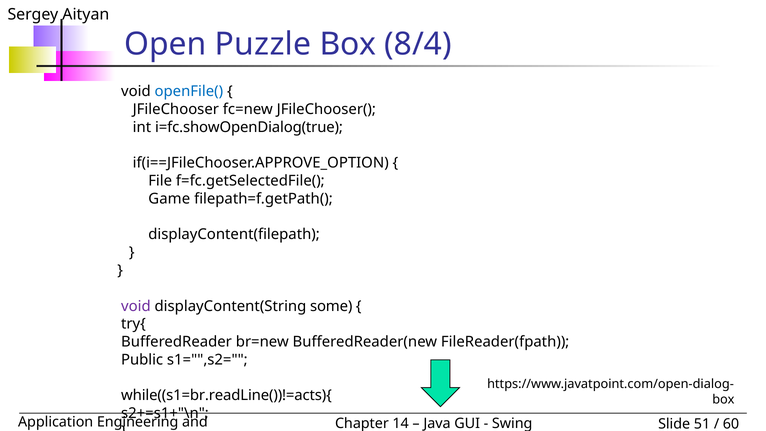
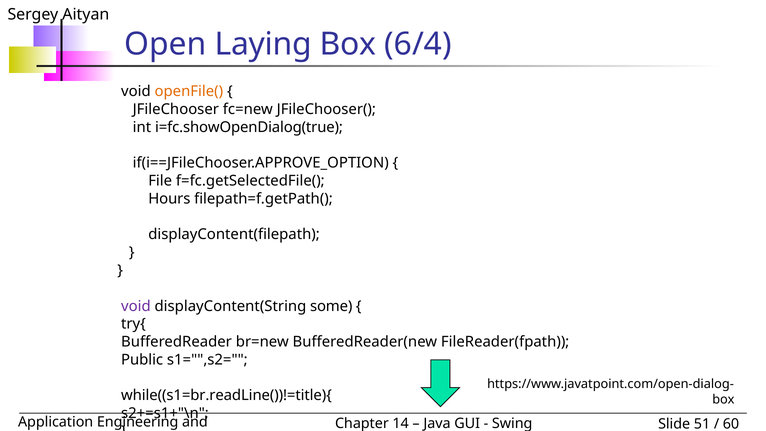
Puzzle: Puzzle -> Laying
8/4: 8/4 -> 6/4
openFile( colour: blue -> orange
Game: Game -> Hours
while((s1=br.readLine())!=acts){: while((s1=br.readLine())!=acts){ -> while((s1=br.readLine())!=title){
